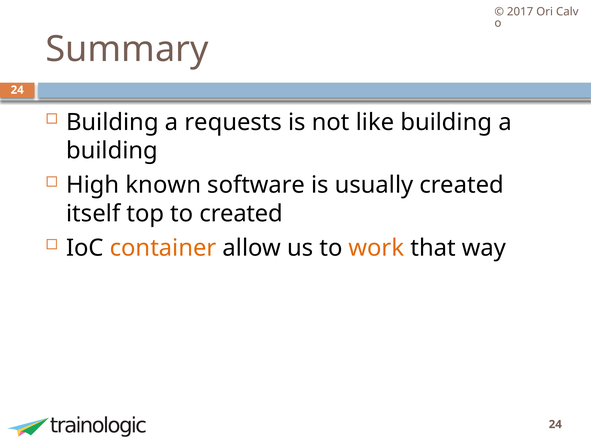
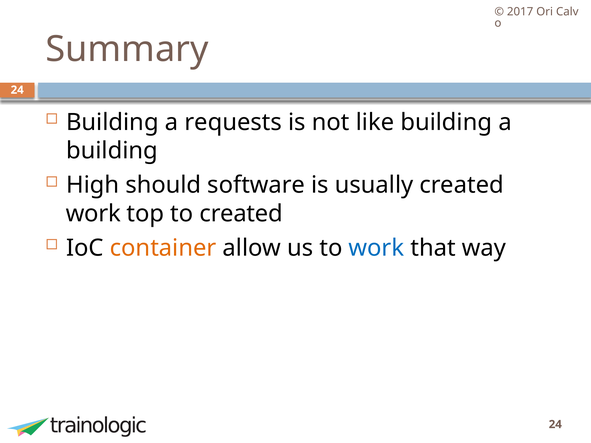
known: known -> should
itself at (93, 214): itself -> work
work at (376, 248) colour: orange -> blue
